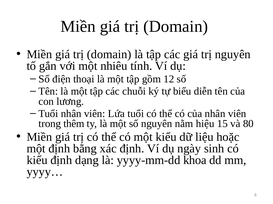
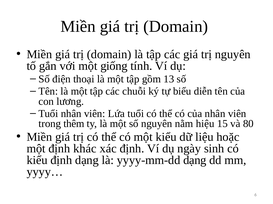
nhiêu: nhiêu -> giống
12: 12 -> 13
bằng: bằng -> khác
yyyy-mm-dd khoa: khoa -> dạng
